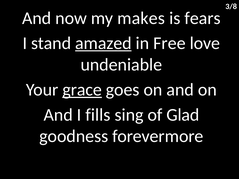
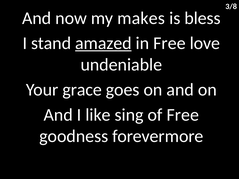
fears: fears -> bless
grace underline: present -> none
fills: fills -> like
of Glad: Glad -> Free
